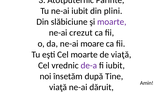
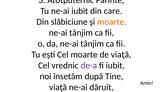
plini: plini -> care
moarte at (112, 22) colour: purple -> orange
crezut at (81, 33): crezut -> tânjim
da ne-ai moare: moare -> tânjim
